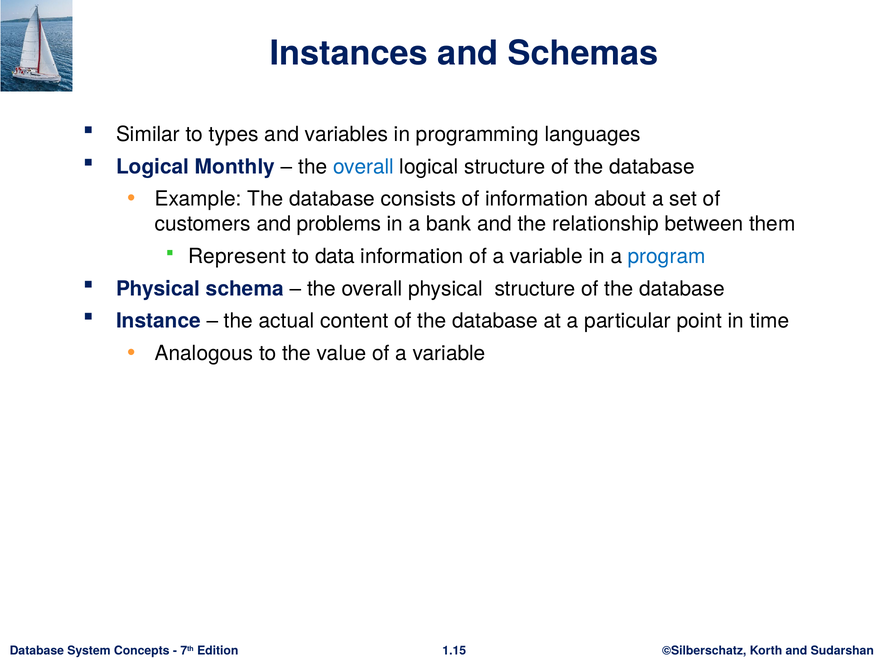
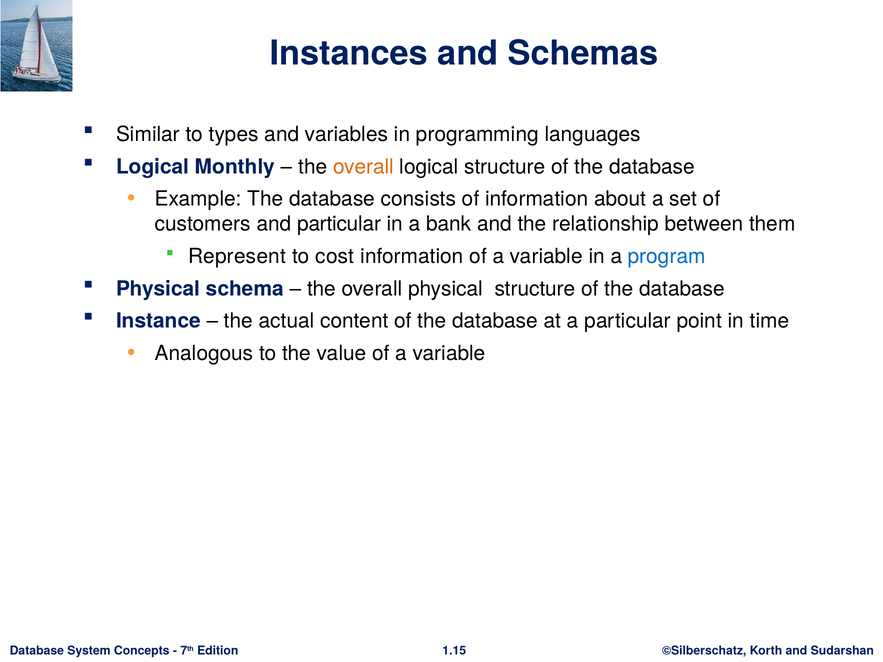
overall at (363, 167) colour: blue -> orange
and problems: problems -> particular
data: data -> cost
